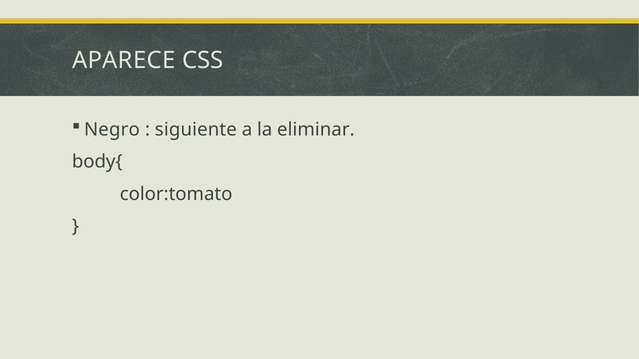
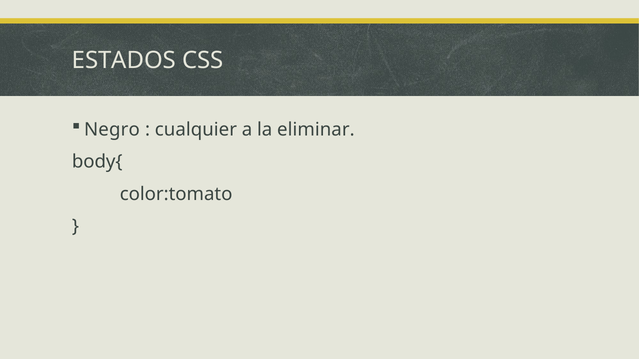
APARECE: APARECE -> ESTADOS
siguiente: siguiente -> cualquier
